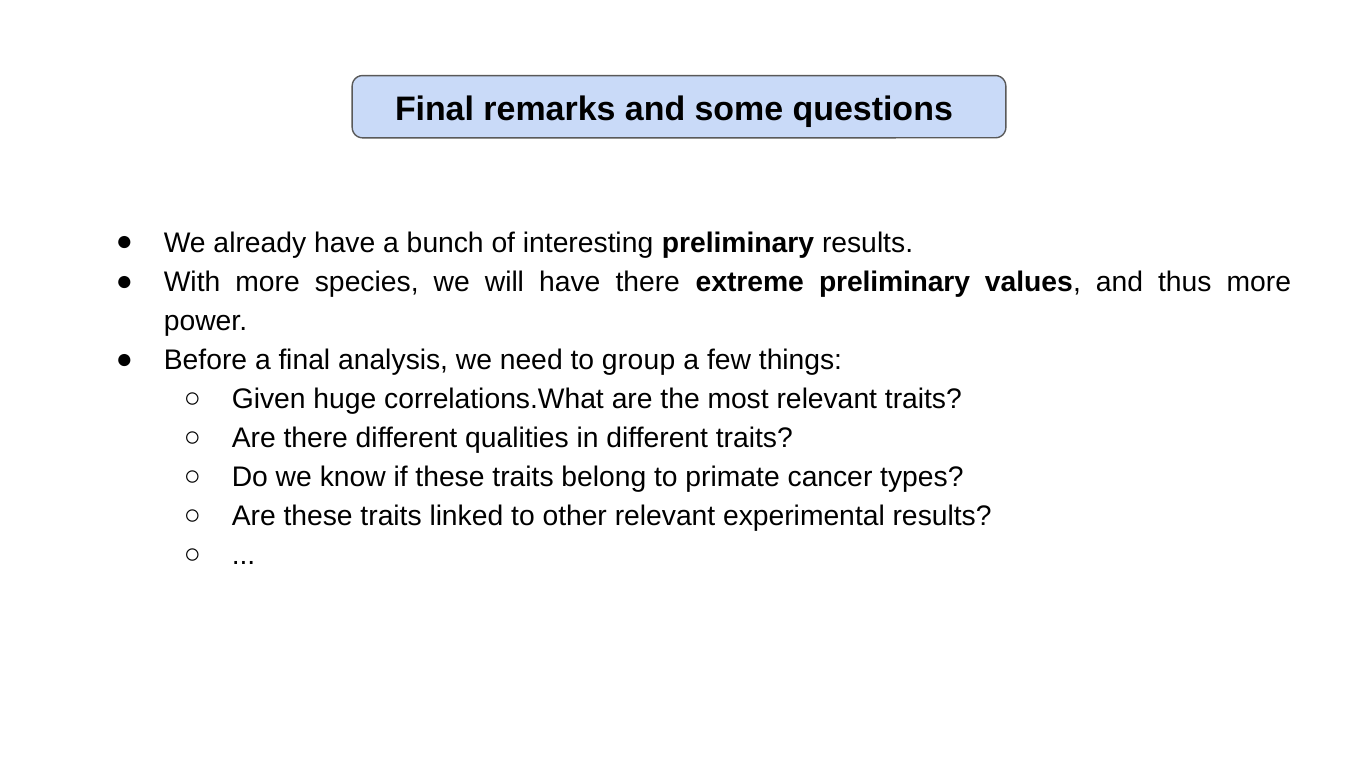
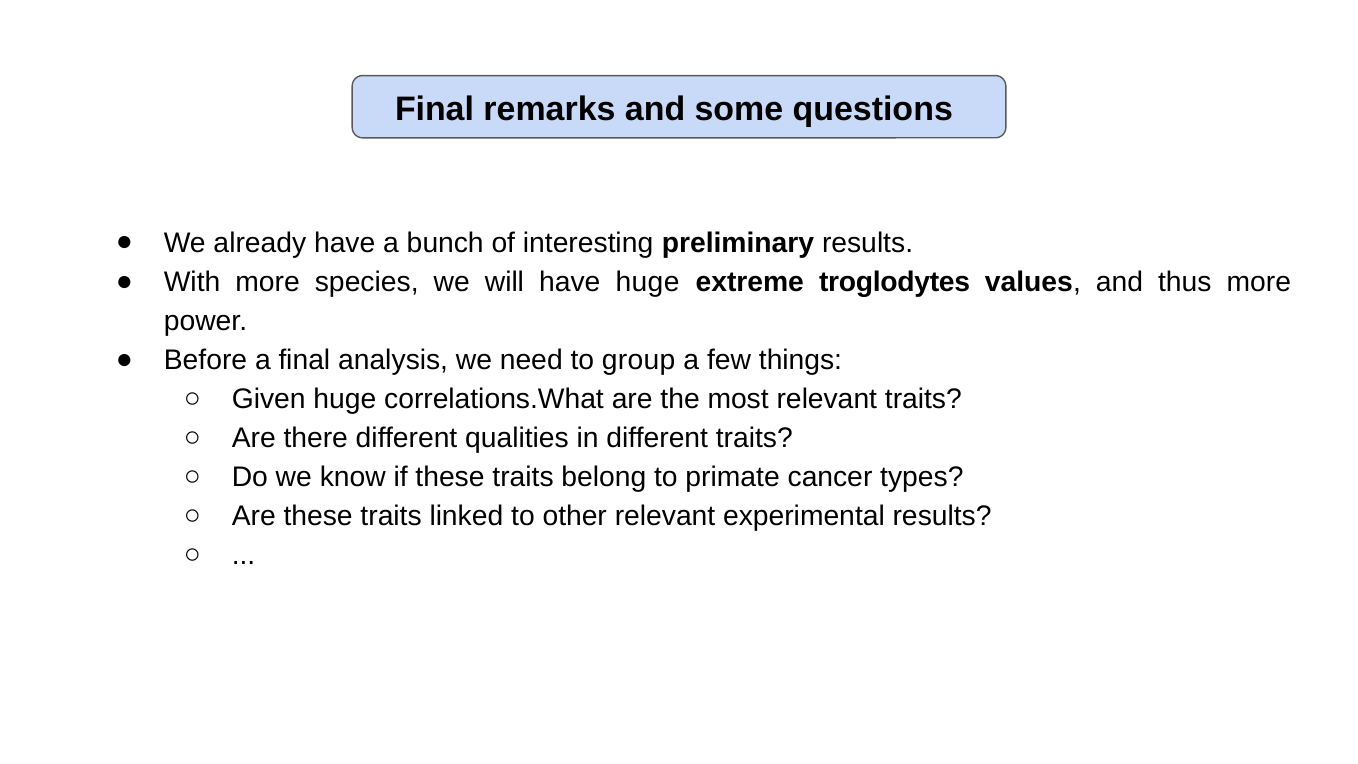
have there: there -> huge
extreme preliminary: preliminary -> troglodytes
